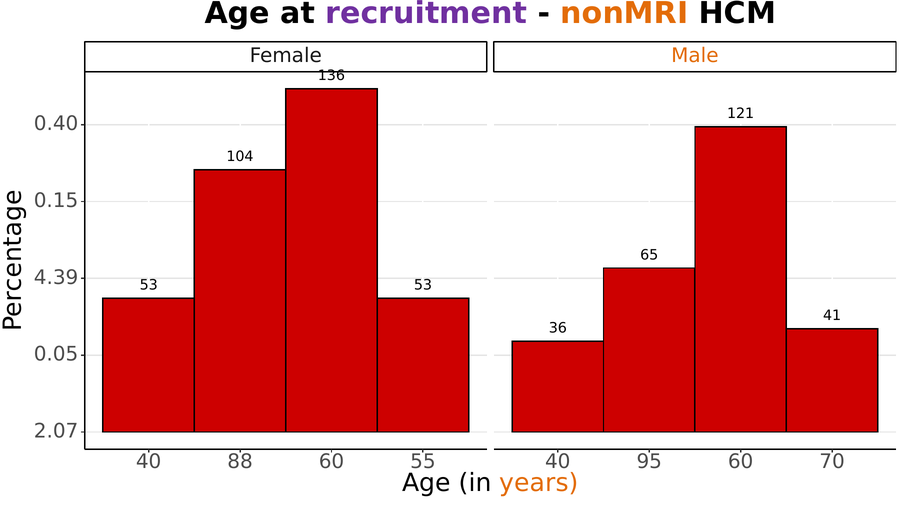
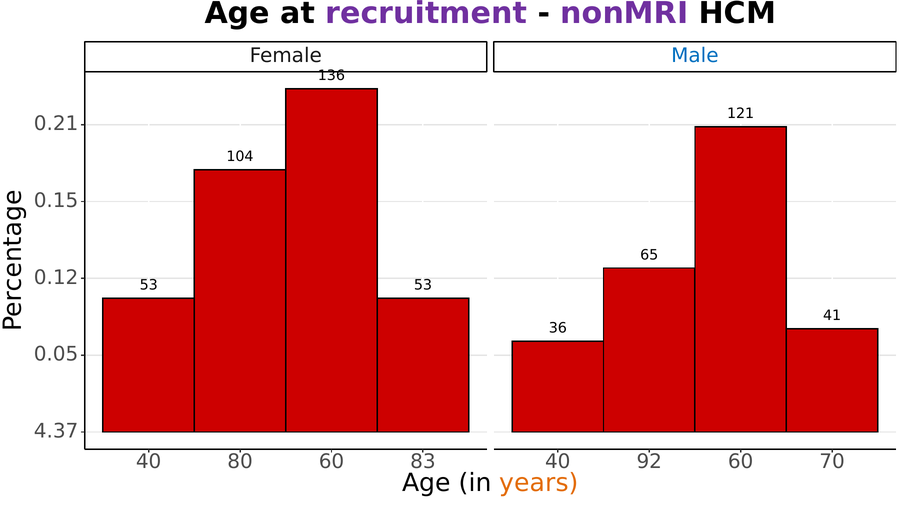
nonMRI colour: orange -> purple
Male colour: orange -> blue
0.40: 0.40 -> 0.21
4.39: 4.39 -> 0.12
2.07: 2.07 -> 4.37
88: 88 -> 80
55: 55 -> 83
95: 95 -> 92
